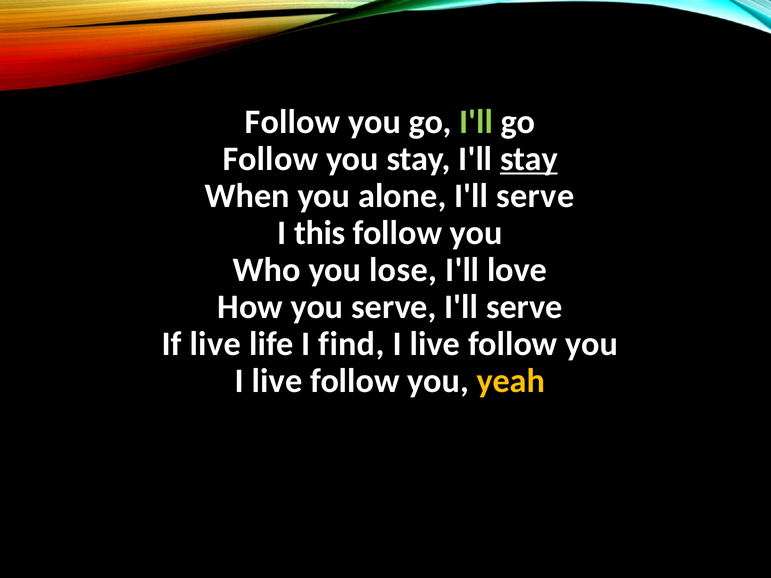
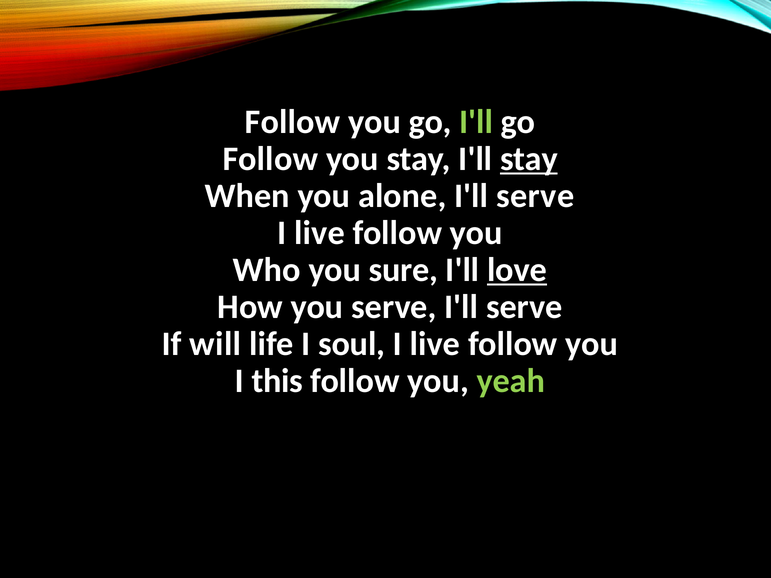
this at (320, 233): this -> live
lose: lose -> sure
love underline: none -> present
If live: live -> will
find: find -> soul
live at (277, 381): live -> this
yeah colour: yellow -> light green
